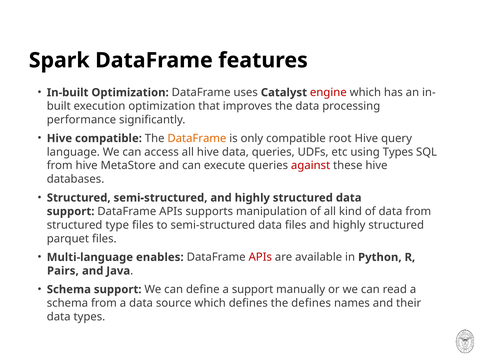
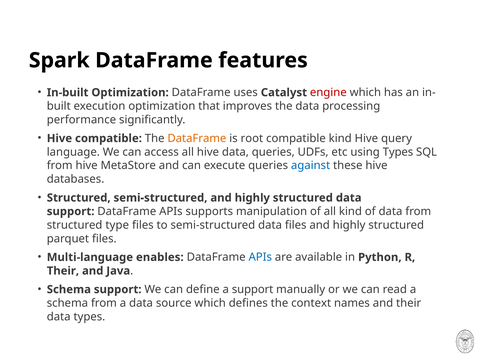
only: only -> root
compatible root: root -> kind
against colour: red -> blue
APIs at (260, 257) colour: red -> blue
Pairs at (63, 271): Pairs -> Their
the defines: defines -> context
